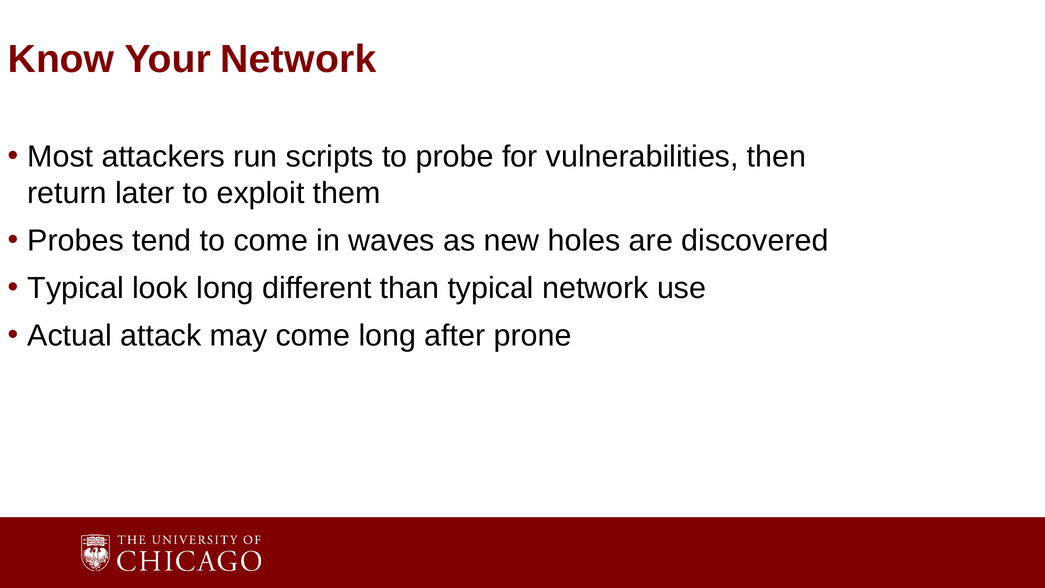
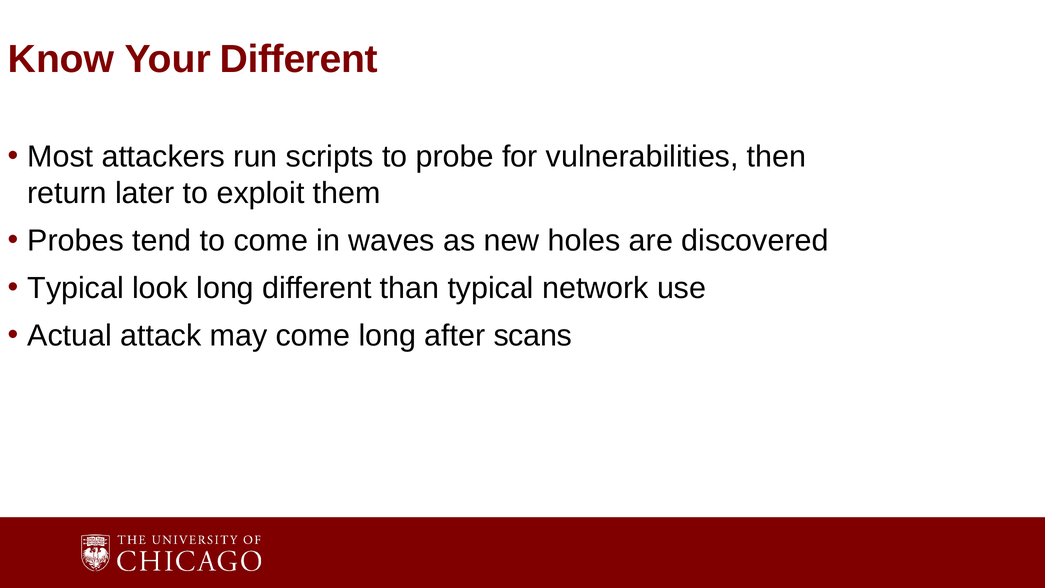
Your Network: Network -> Different
prone: prone -> scans
